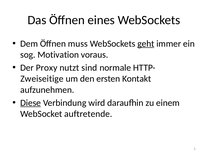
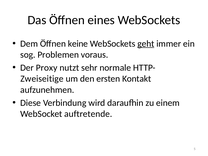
muss: muss -> keine
Motivation: Motivation -> Problemen
sind: sind -> sehr
Diese underline: present -> none
